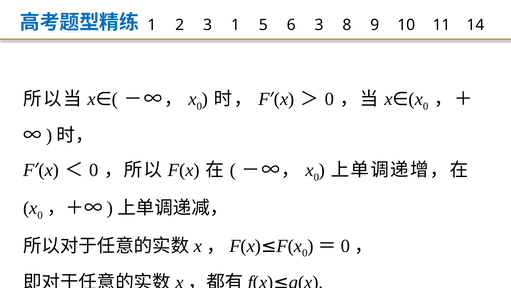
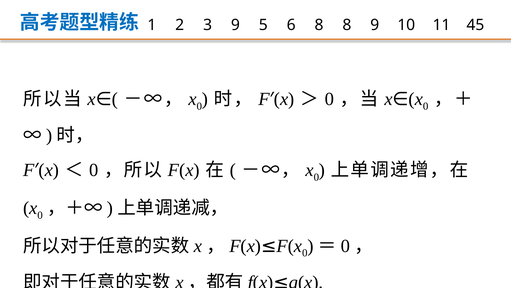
3 1: 1 -> 9
6 3: 3 -> 8
14: 14 -> 45
